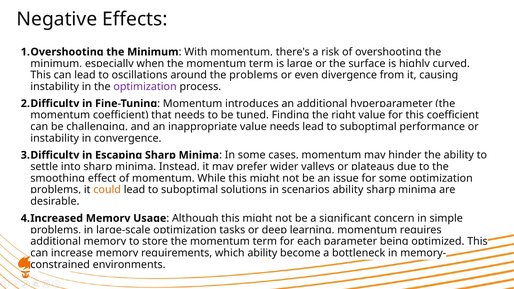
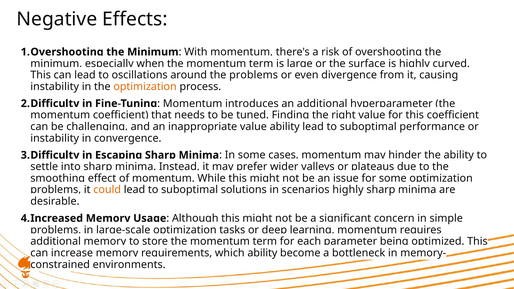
optimization at (145, 87) colour: purple -> orange
value needs: needs -> ability
scenarios ability: ability -> highly
